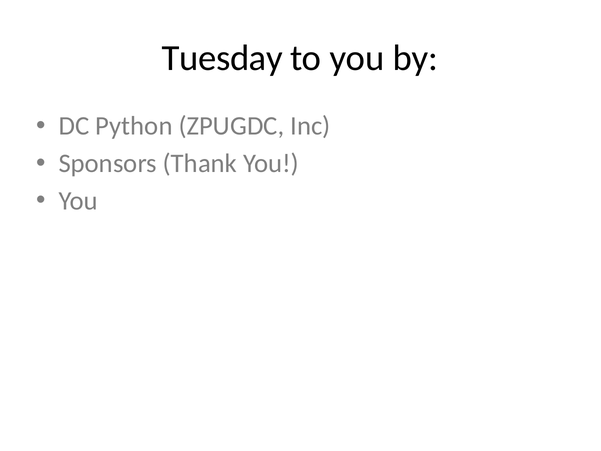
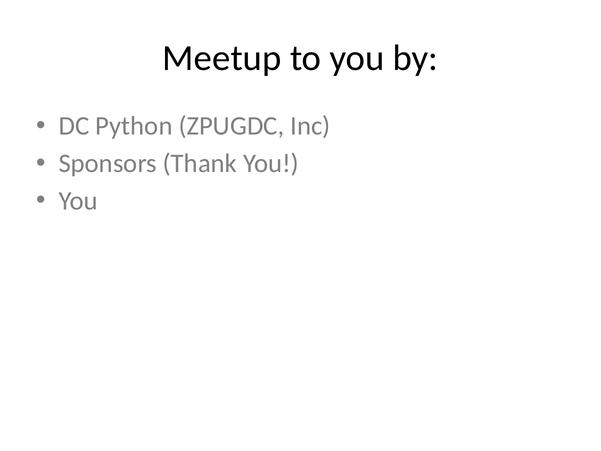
Tuesday: Tuesday -> Meetup
